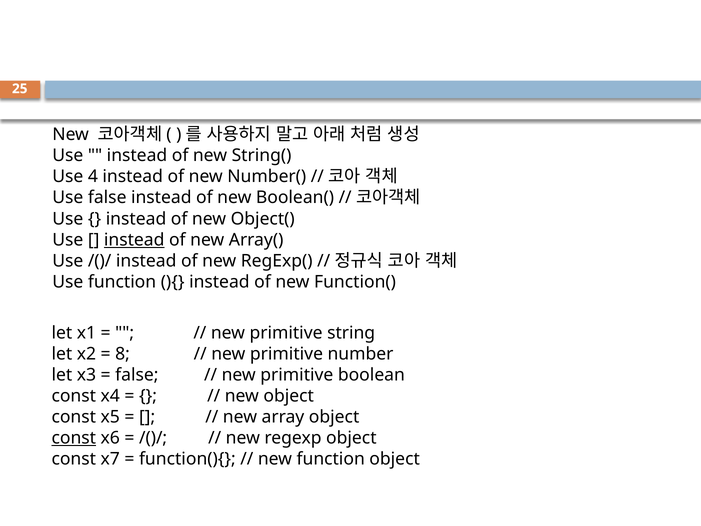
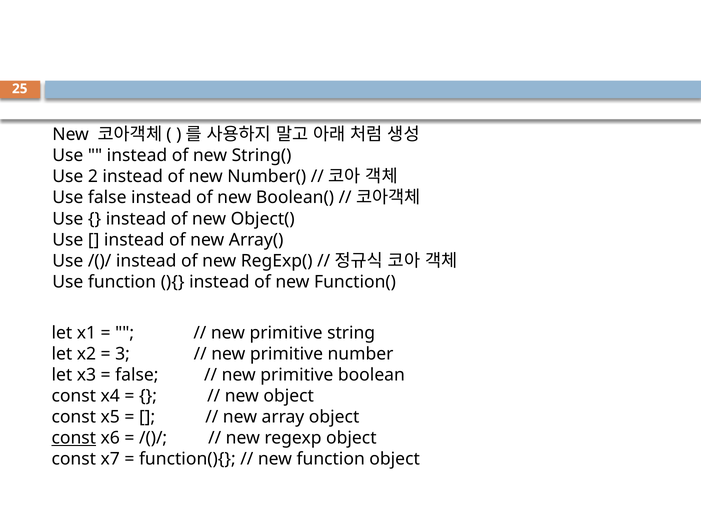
4: 4 -> 2
instead at (134, 240) underline: present -> none
8: 8 -> 3
